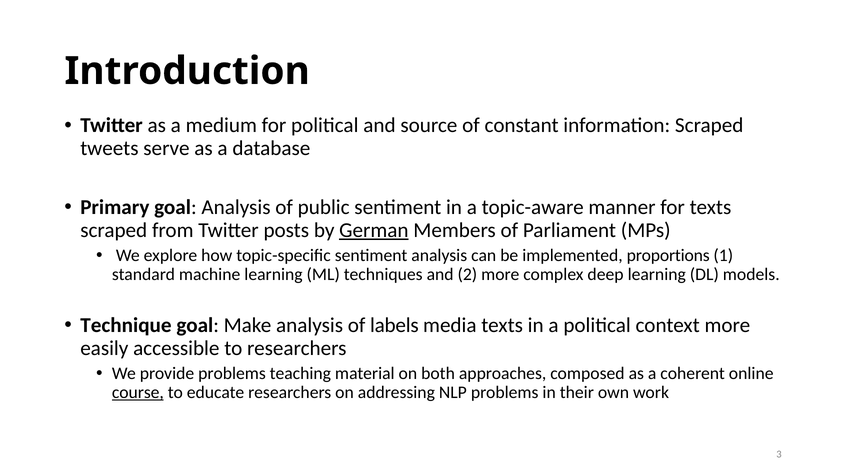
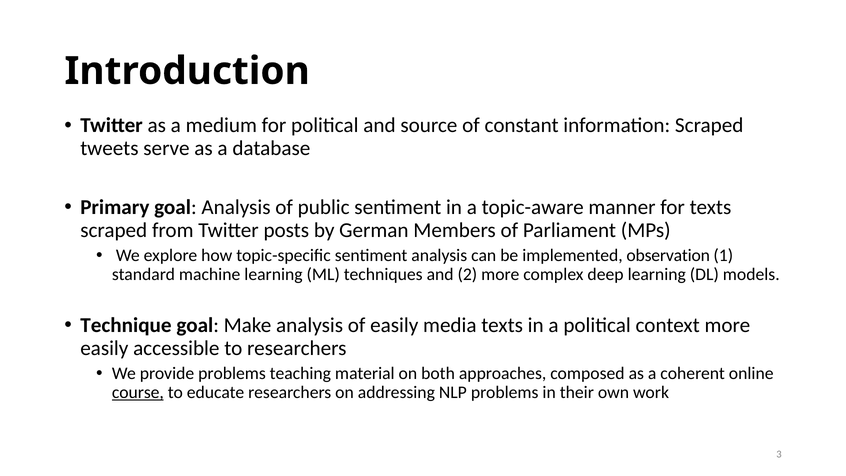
German underline: present -> none
proportions: proportions -> observation
of labels: labels -> easily
